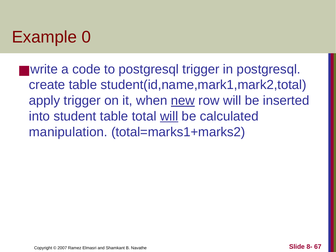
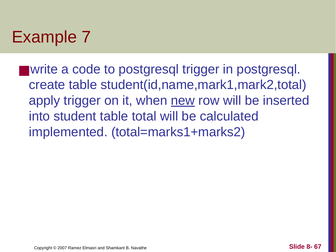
0: 0 -> 7
will at (169, 116) underline: present -> none
manipulation: manipulation -> implemented
